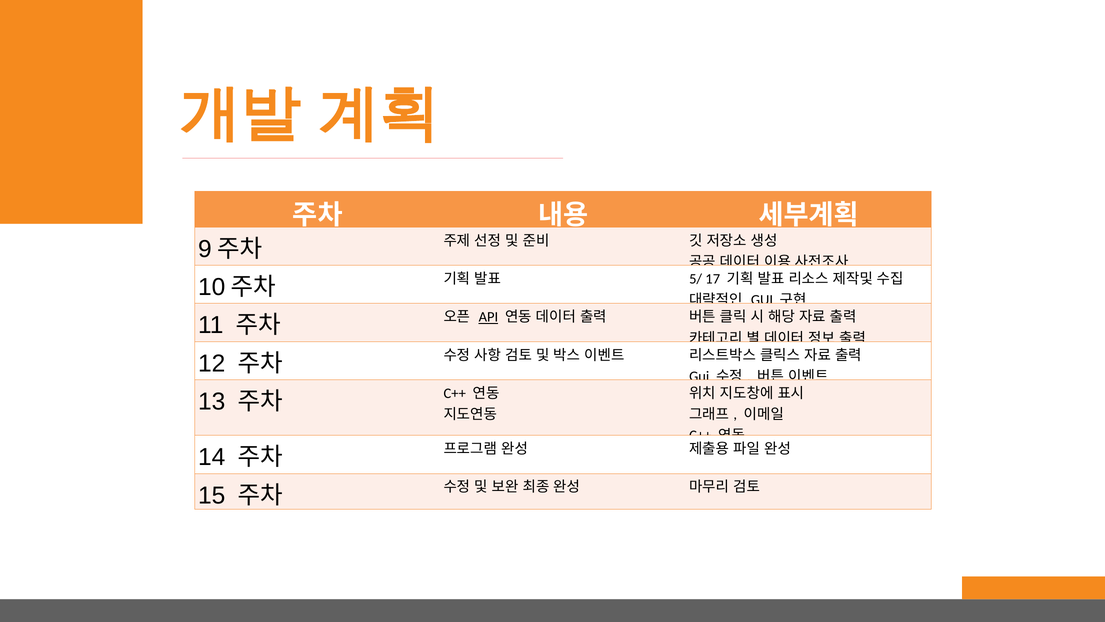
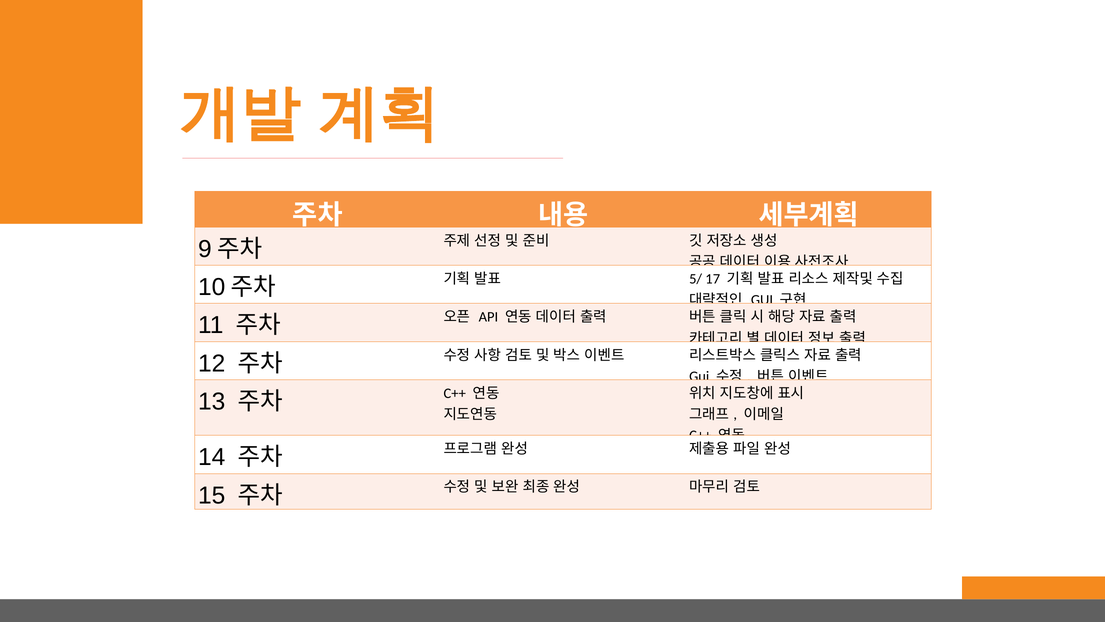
API underline: present -> none
